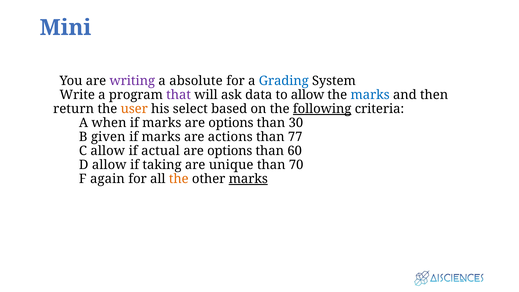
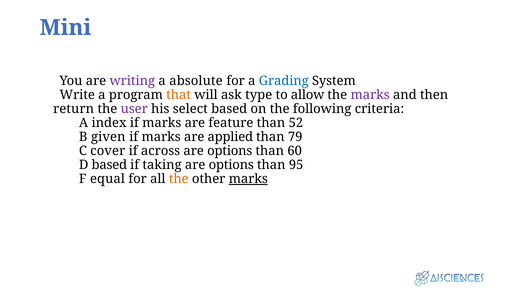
that colour: purple -> orange
data: data -> type
marks at (370, 95) colour: blue -> purple
user colour: orange -> purple
following underline: present -> none
when: when -> index
marks are options: options -> feature
30: 30 -> 52
actions: actions -> applied
77: 77 -> 79
allow at (108, 151): allow -> cover
actual: actual -> across
allow at (109, 165): allow -> based
unique at (231, 165): unique -> options
70: 70 -> 95
again: again -> equal
